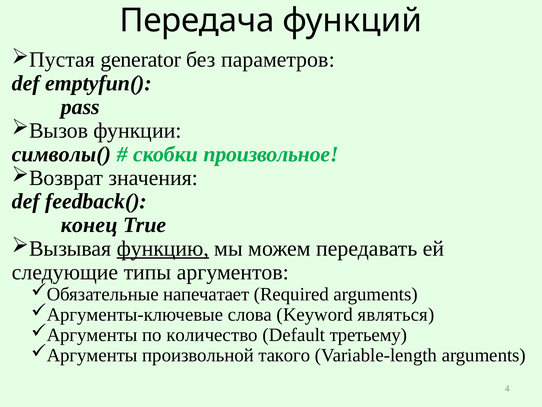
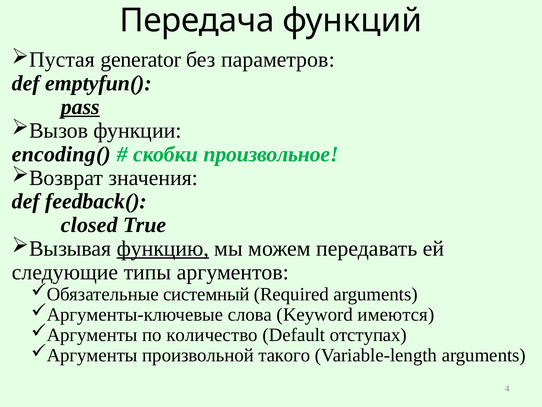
pass underline: none -> present
символы(: символы( -> encoding(
конец: конец -> closed
напечатает: напечатает -> системный
являться: являться -> имеются
третьему: третьему -> отступах
